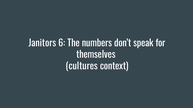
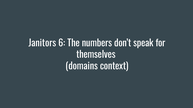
cultures: cultures -> domains
